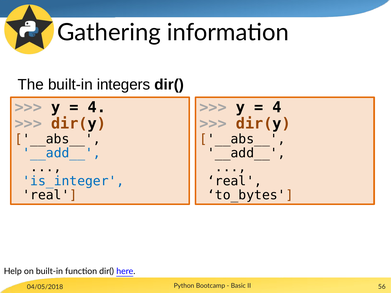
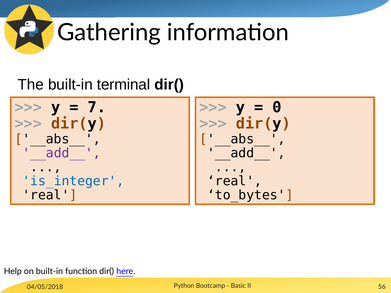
integers: integers -> terminal
4 at (97, 107): 4 -> 7
4 at (277, 107): 4 -> 0
__add__ at (62, 153) colour: blue -> purple
